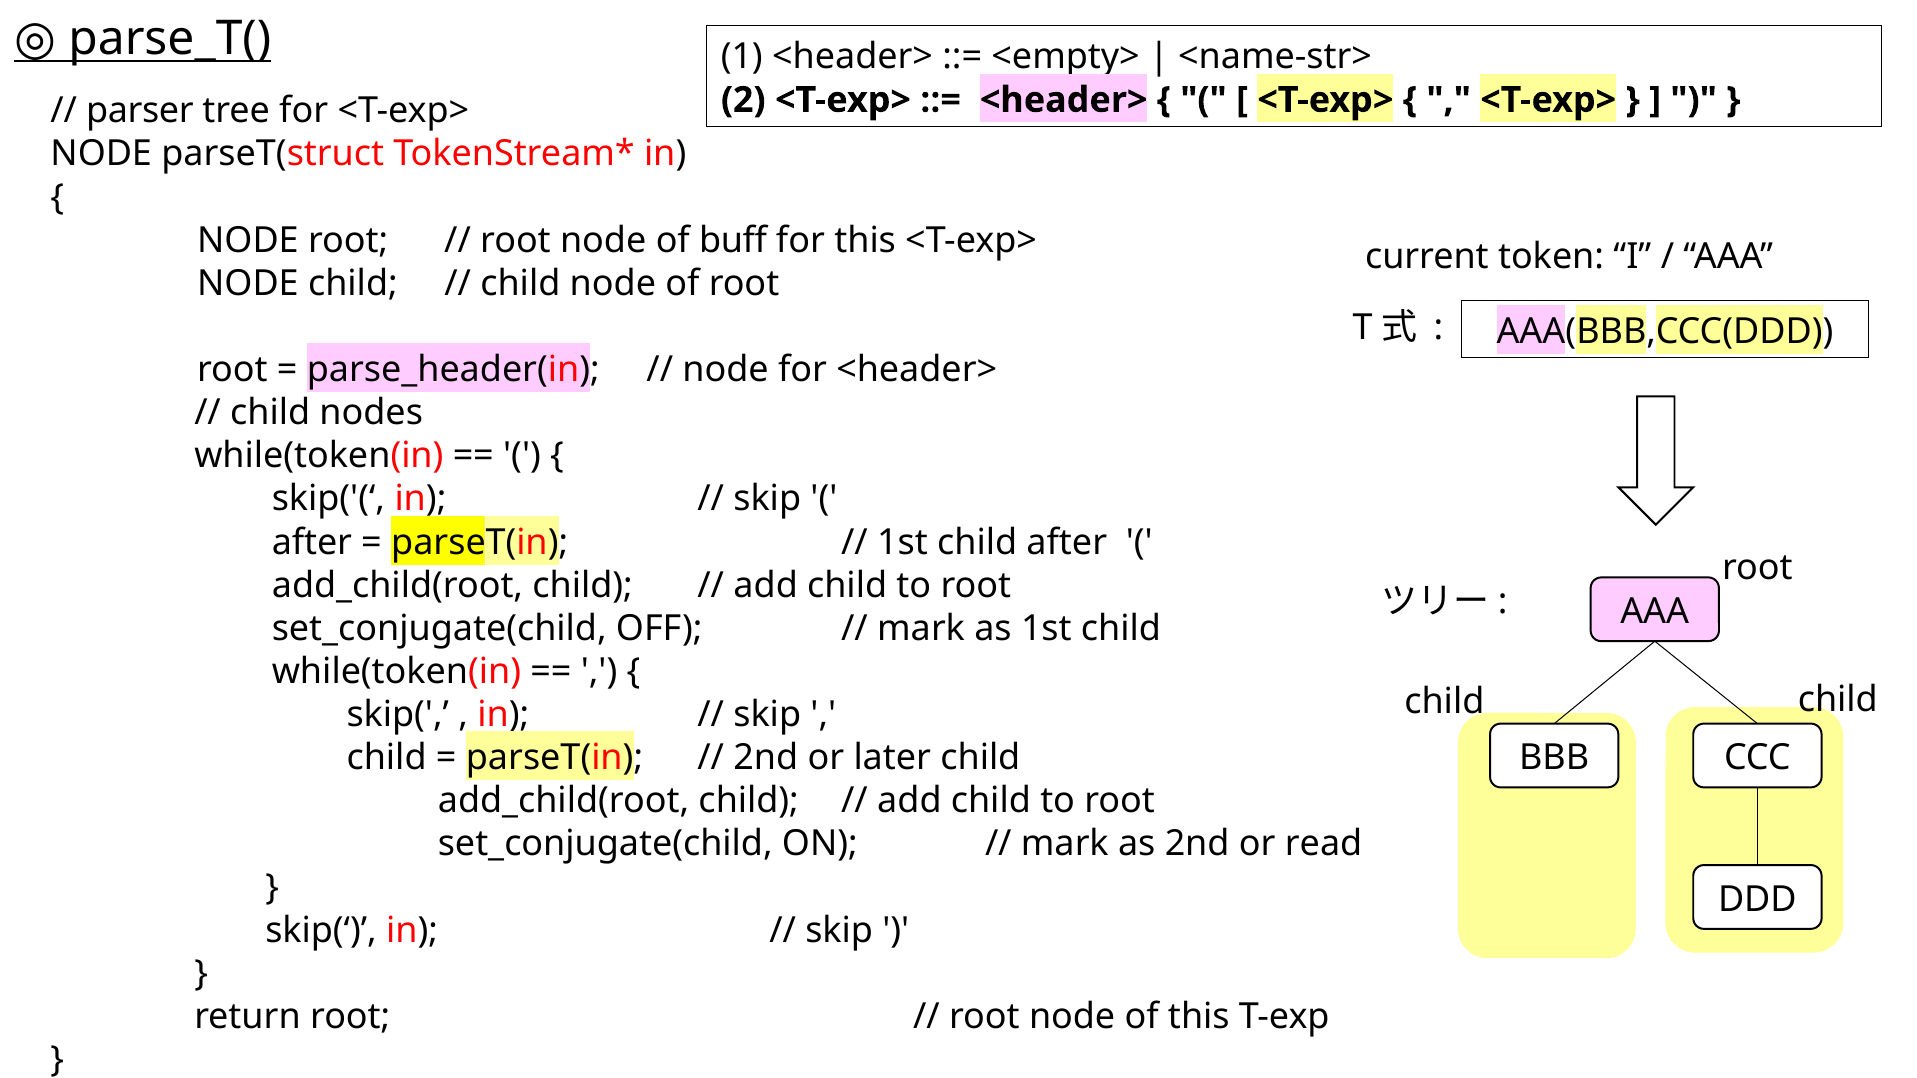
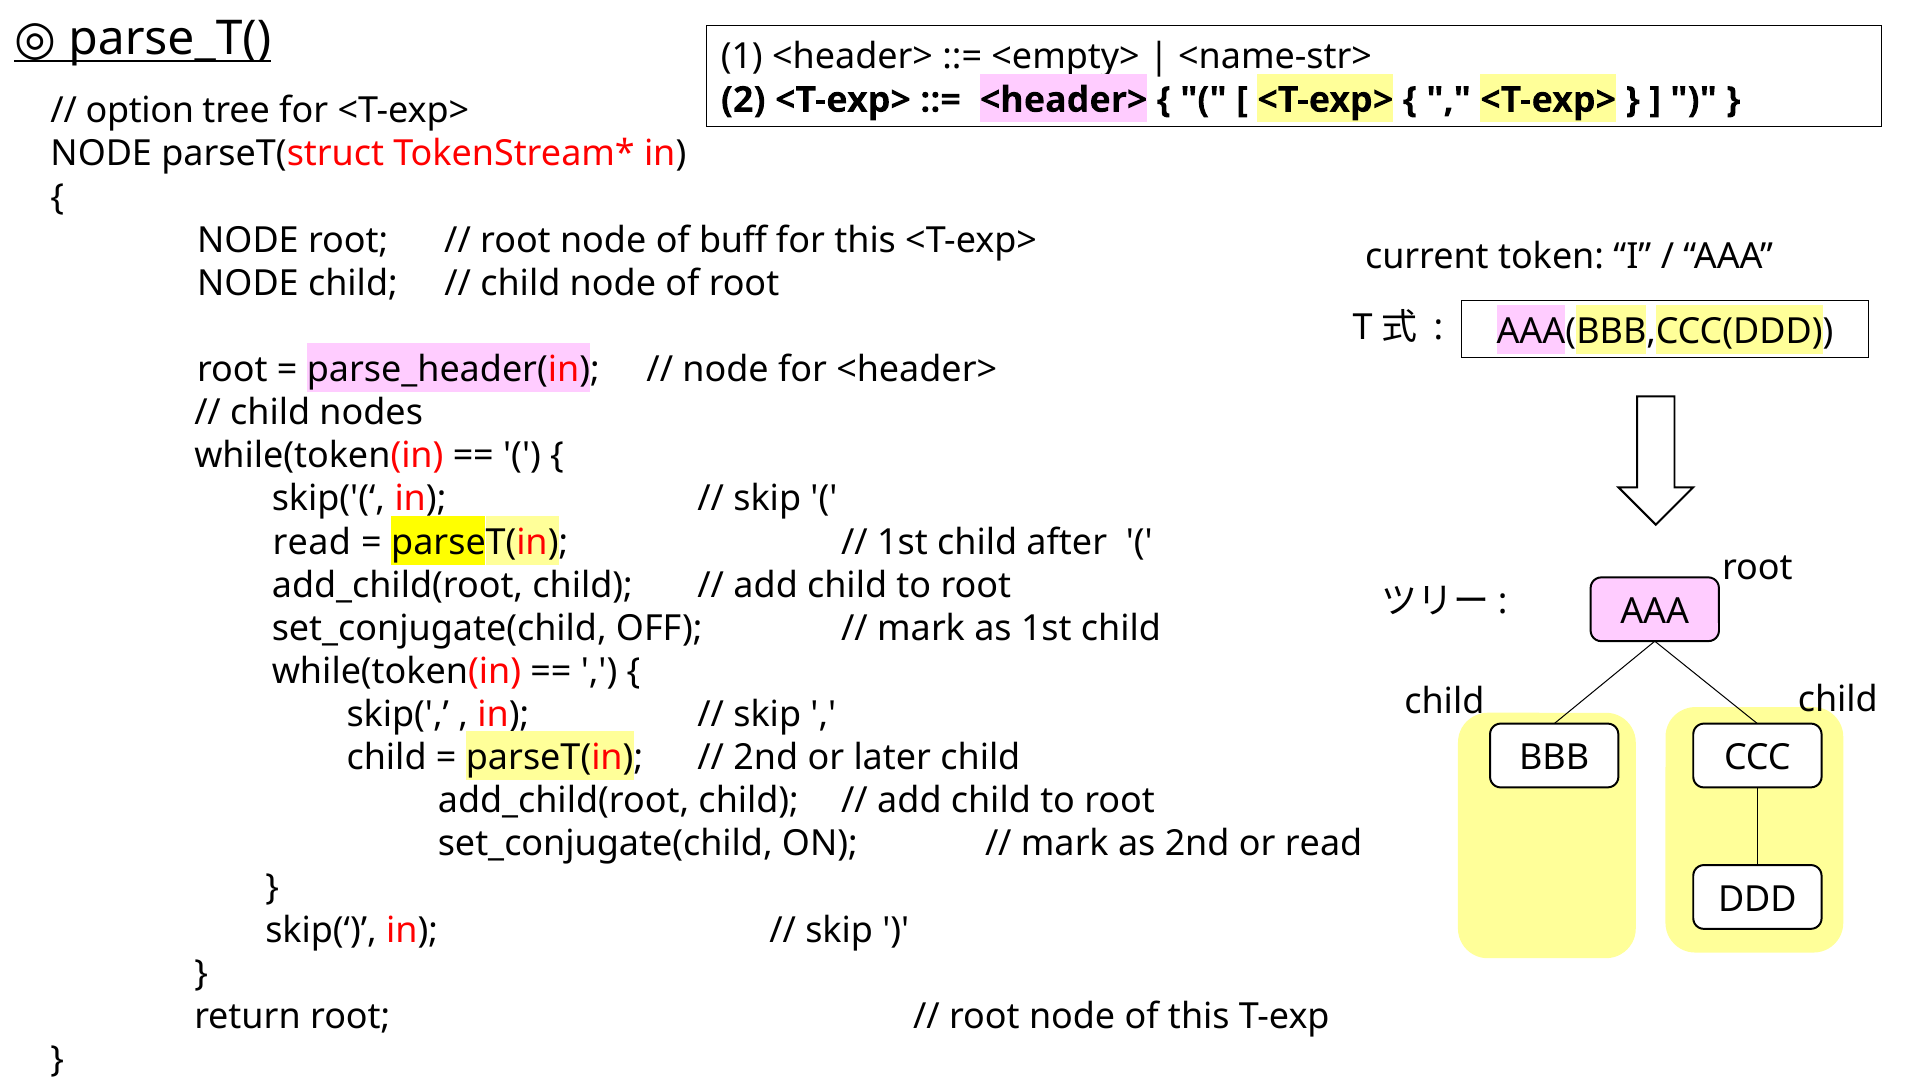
parser: parser -> option
after at (312, 542): after -> read
